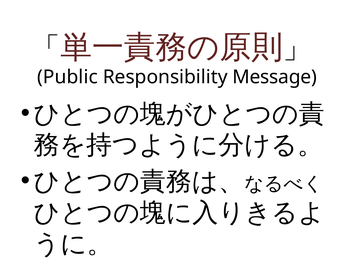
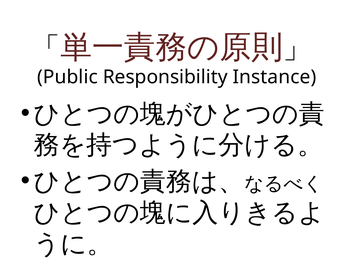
Message: Message -> Instance
